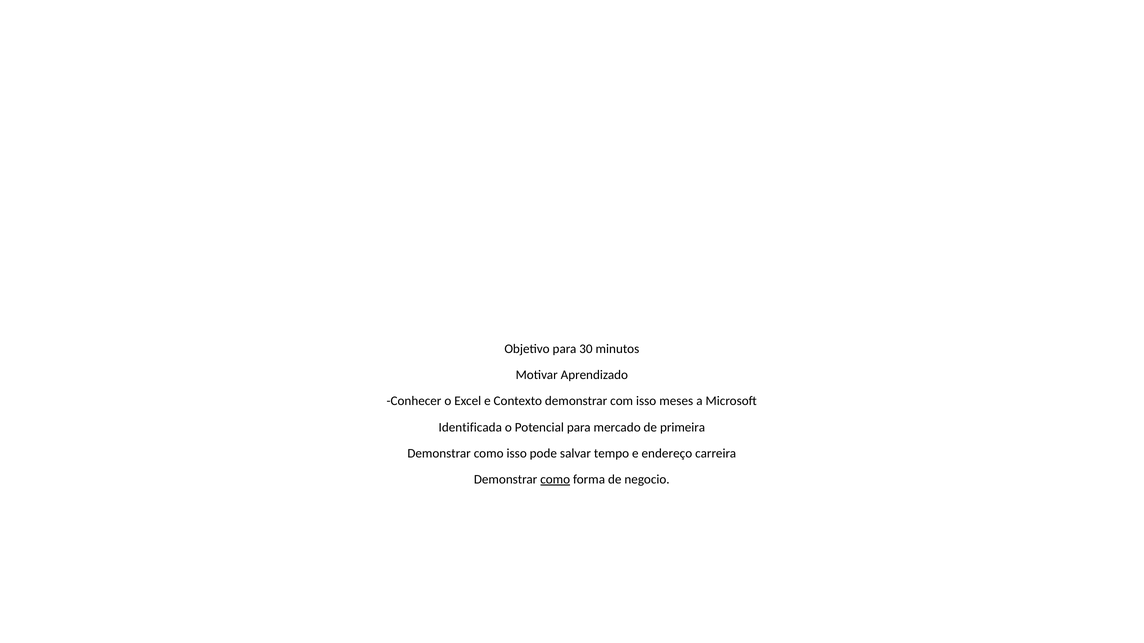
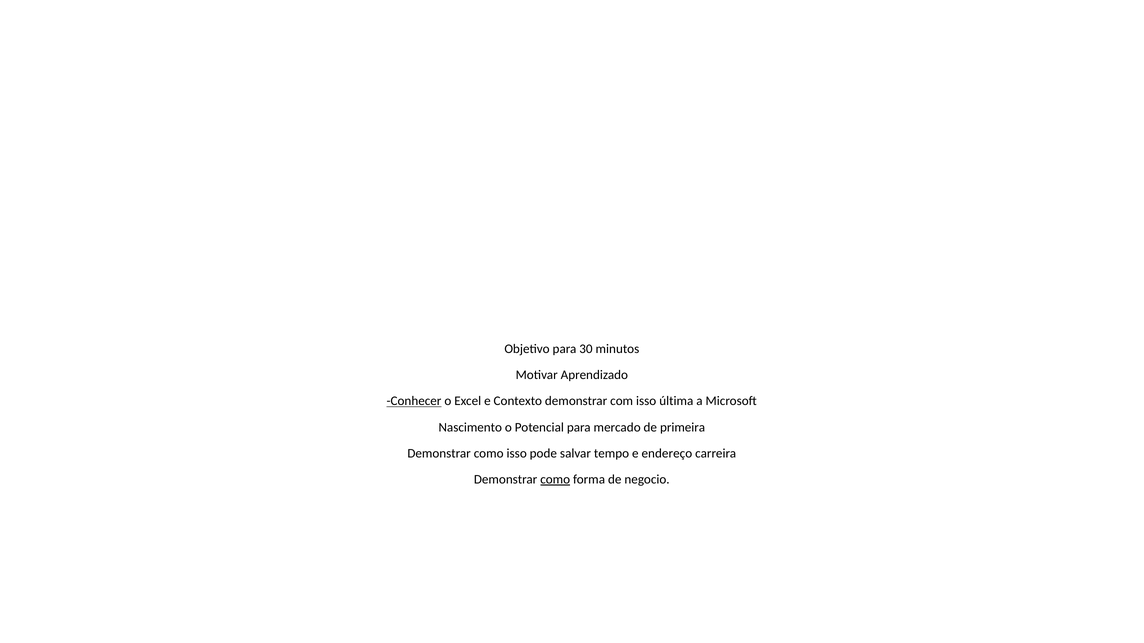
Conhecer underline: none -> present
meses: meses -> última
Identificada: Identificada -> Nascimento
